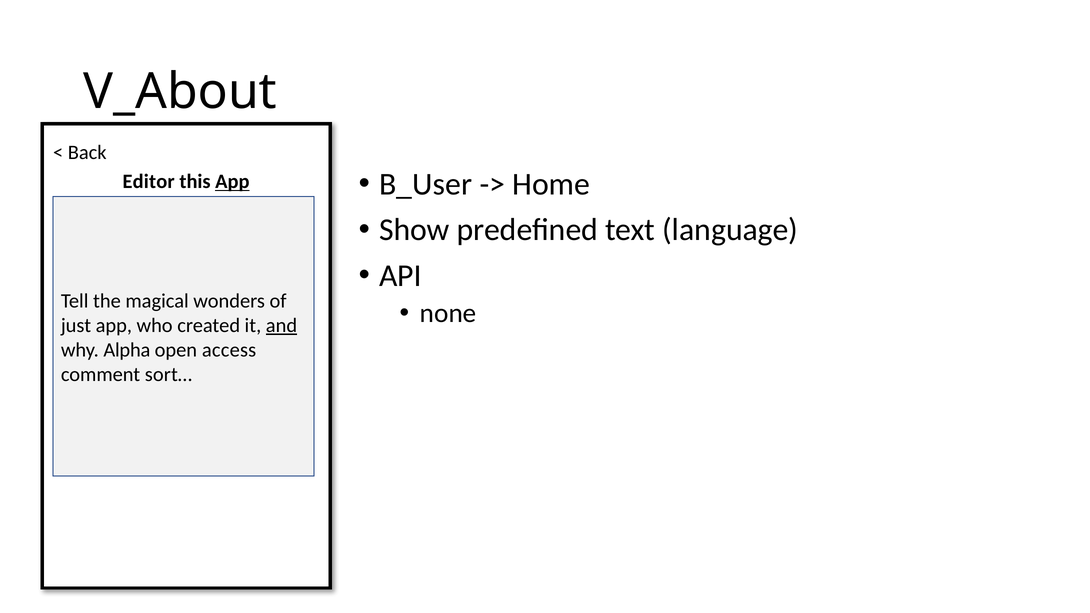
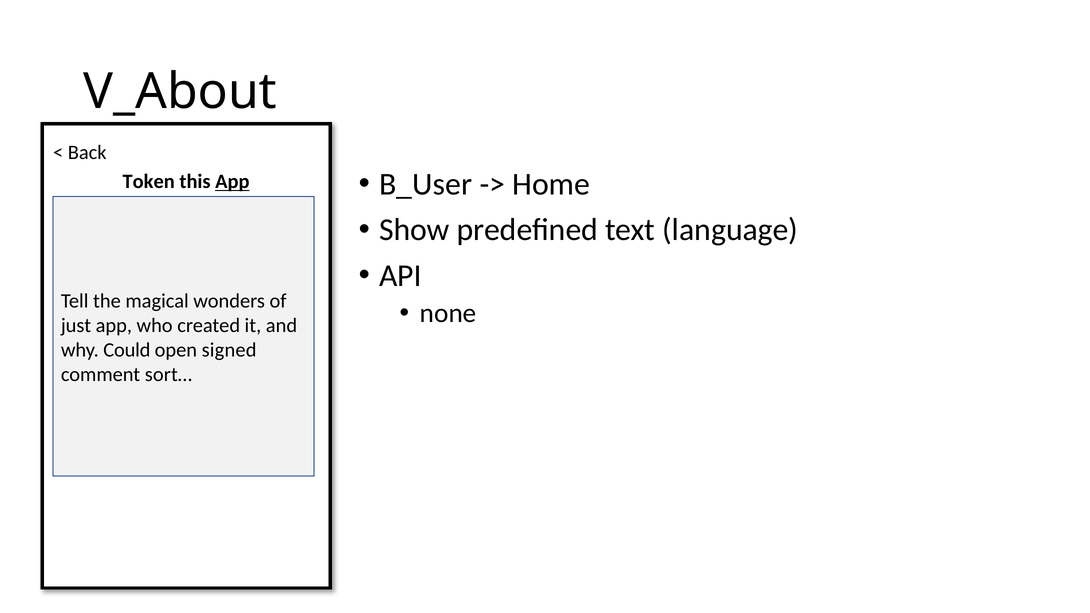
Editor: Editor -> Token
and underline: present -> none
Alpha: Alpha -> Could
access: access -> signed
